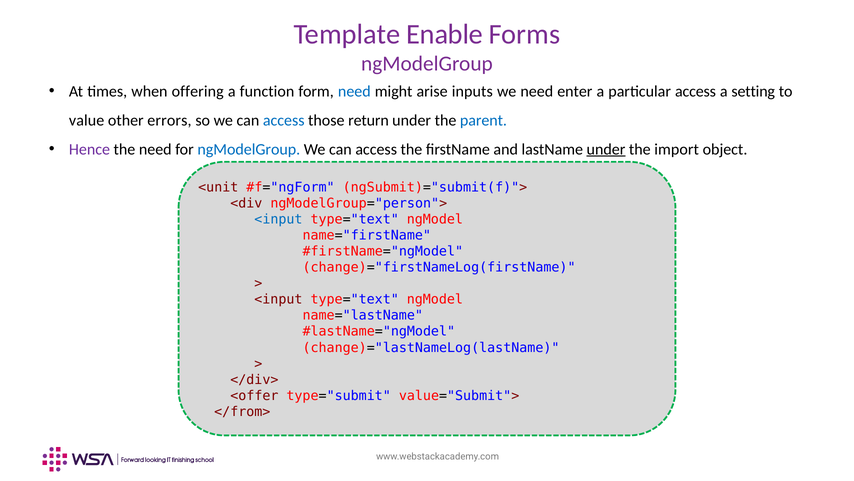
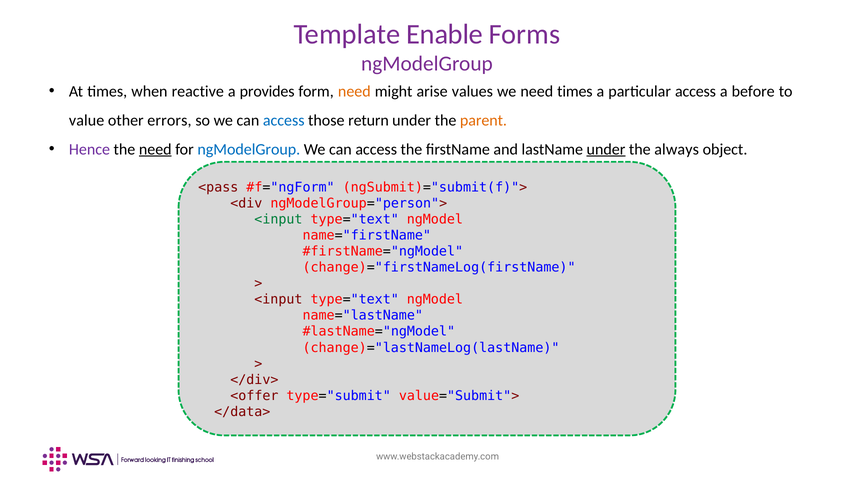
offering: offering -> reactive
function: function -> provides
need at (354, 91) colour: blue -> orange
inputs: inputs -> values
need enter: enter -> times
setting: setting -> before
parent colour: blue -> orange
need at (155, 149) underline: none -> present
import: import -> always
<unit: <unit -> <pass
<input at (278, 219) colour: blue -> green
</from>: </from> -> </data>
